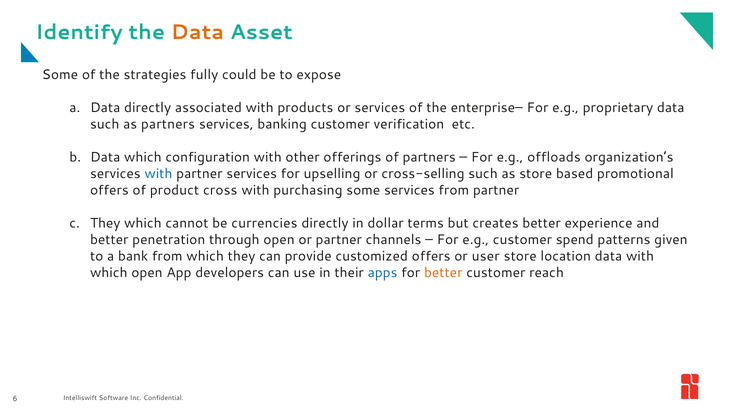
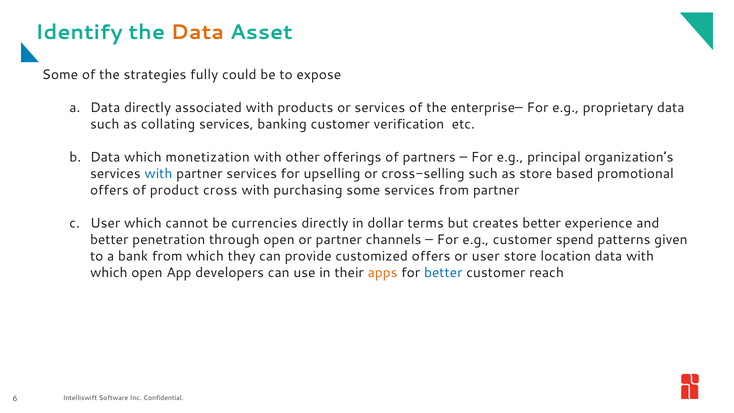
as partners: partners -> collating
configuration: configuration -> monetization
offloads: offloads -> principal
They at (105, 223): They -> User
apps colour: blue -> orange
better at (443, 273) colour: orange -> blue
